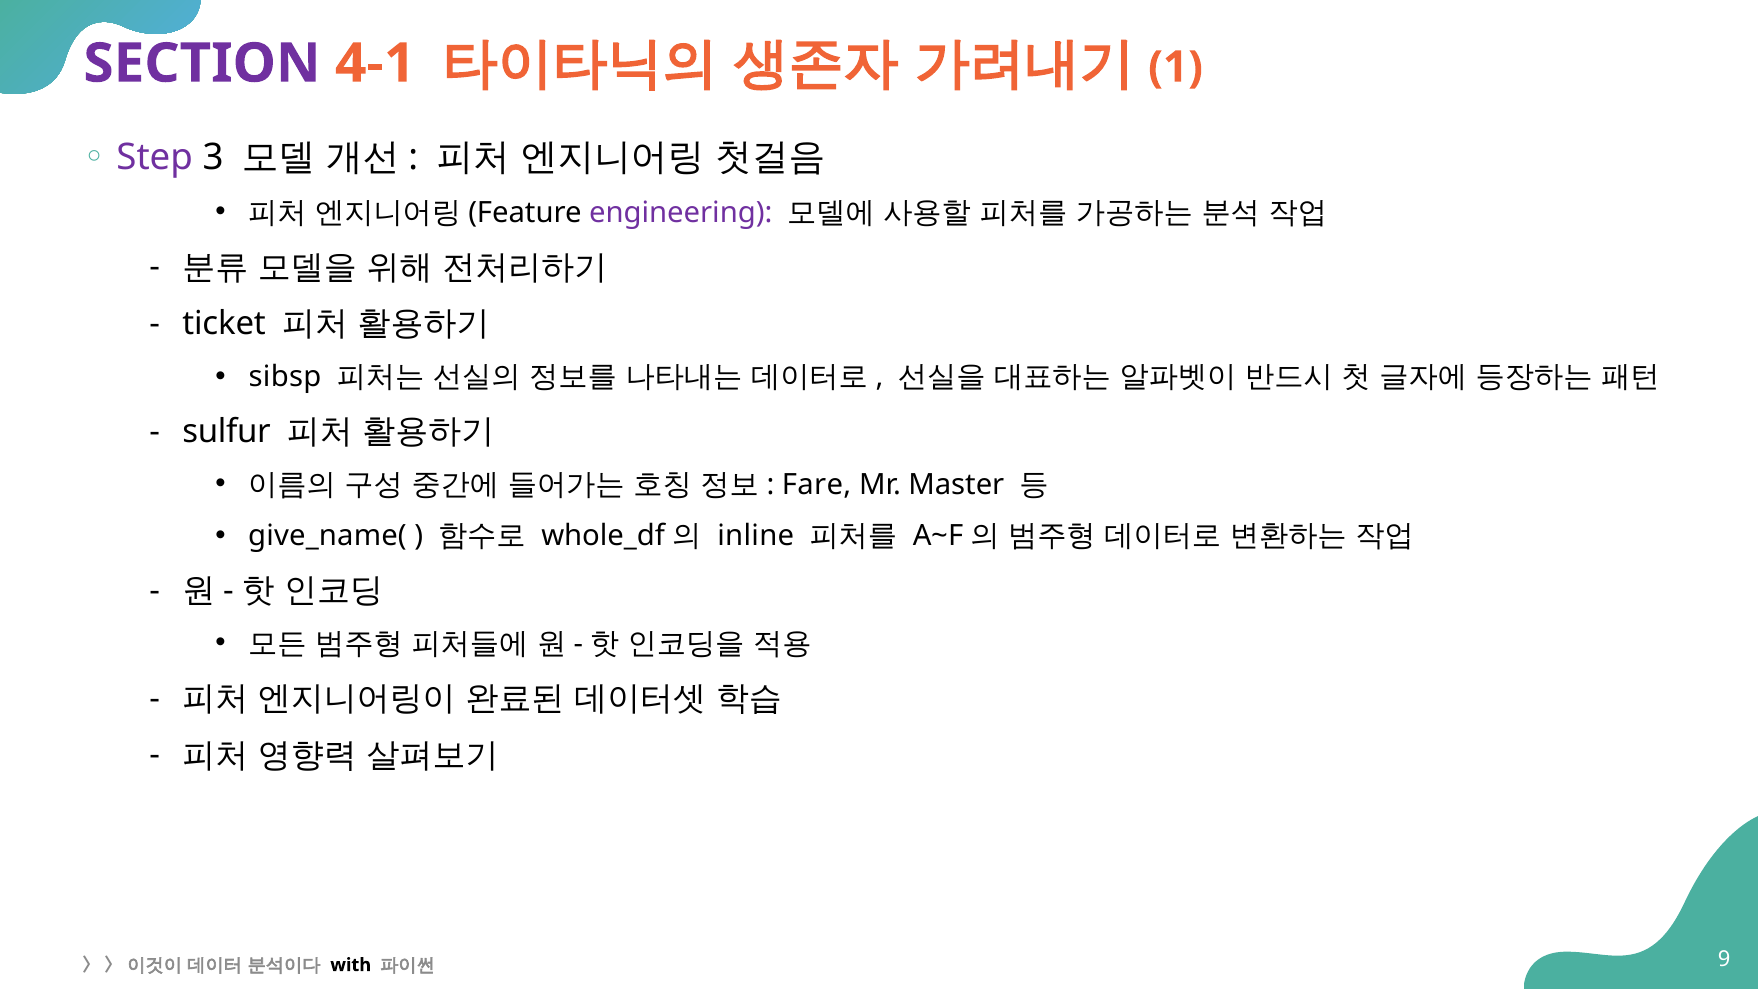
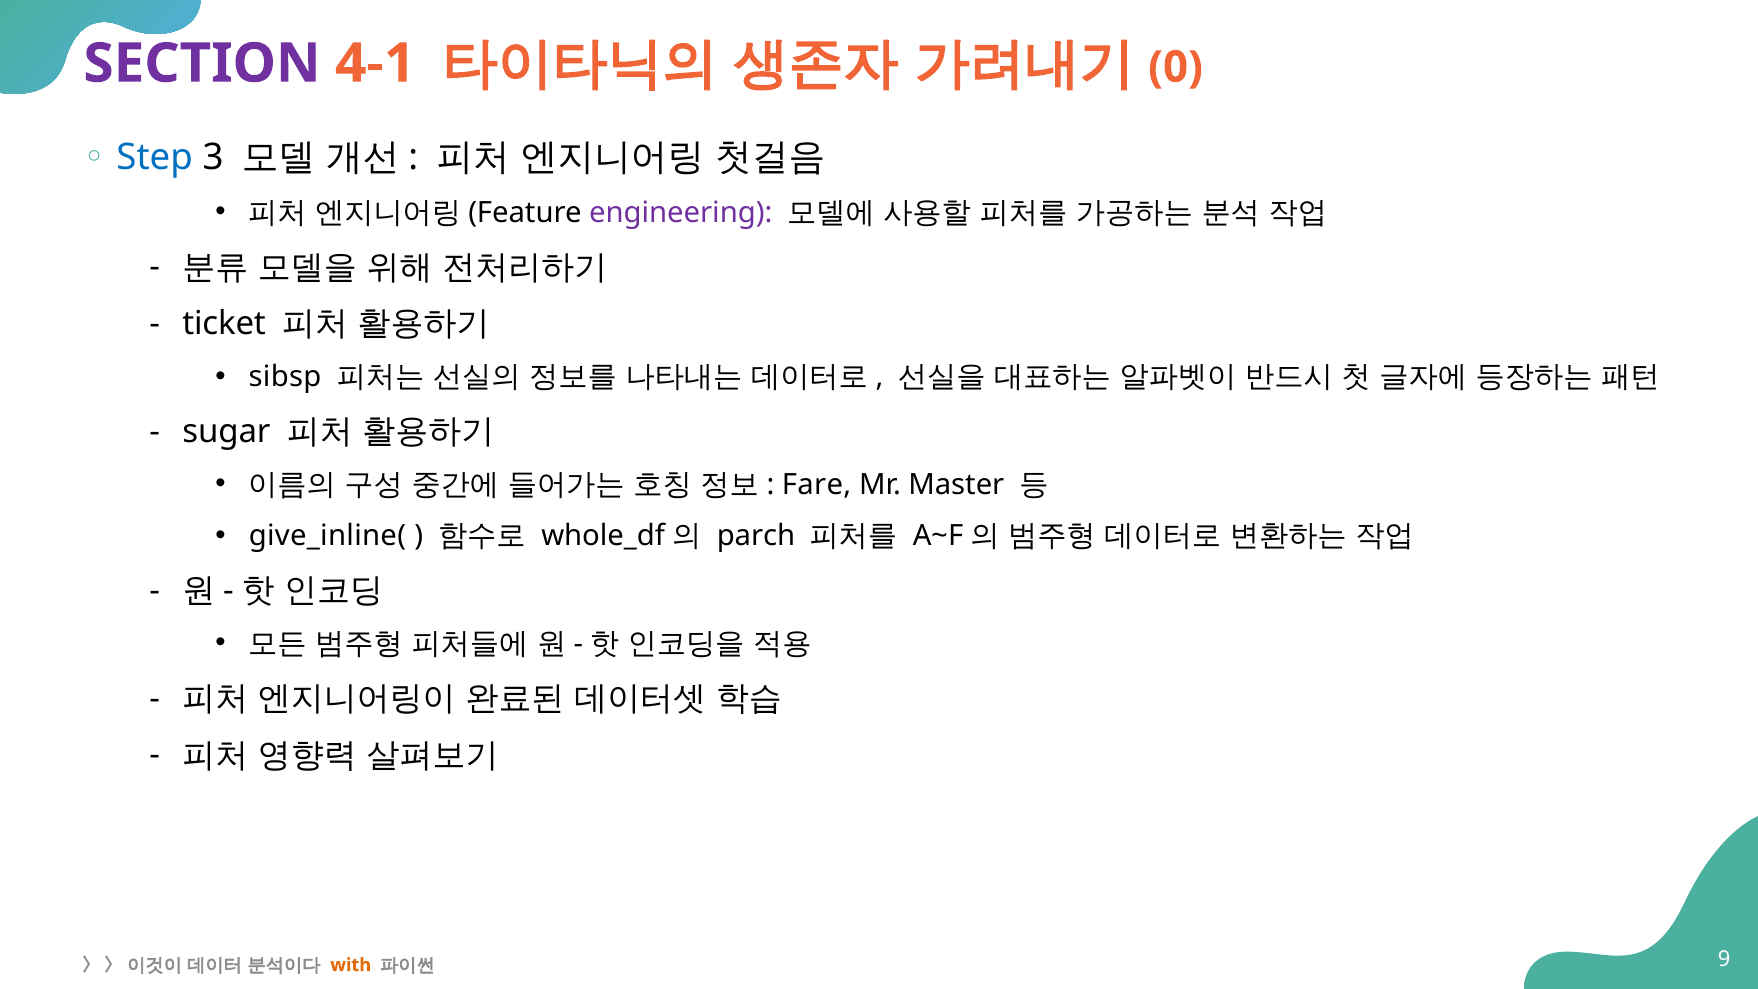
1: 1 -> 0
Step colour: purple -> blue
sulfur: sulfur -> sugar
give_name(: give_name( -> give_inline(
inline: inline -> parch
with colour: black -> orange
